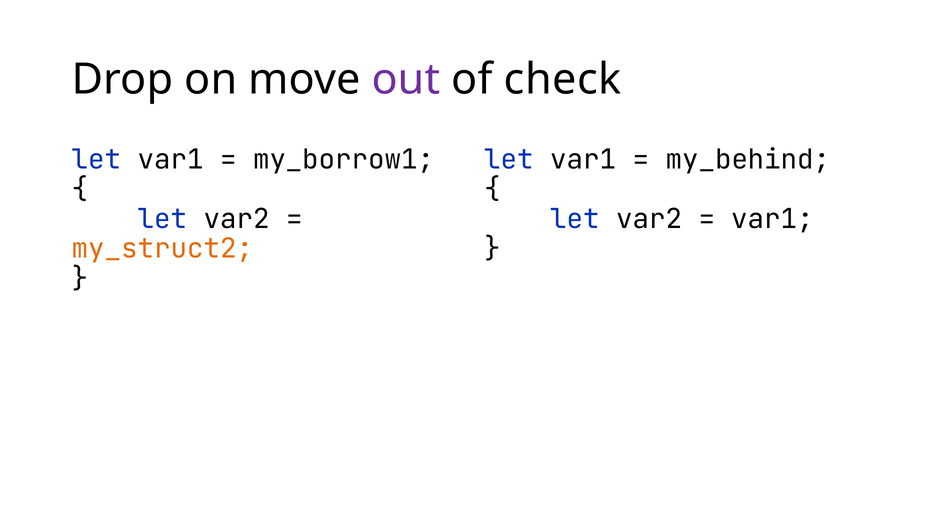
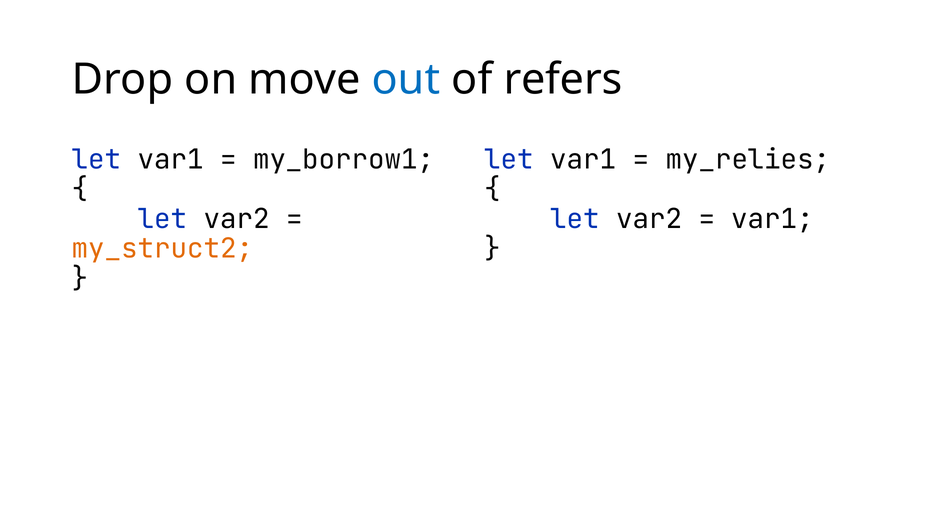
out colour: purple -> blue
check: check -> refers
my_behind: my_behind -> my_relies
